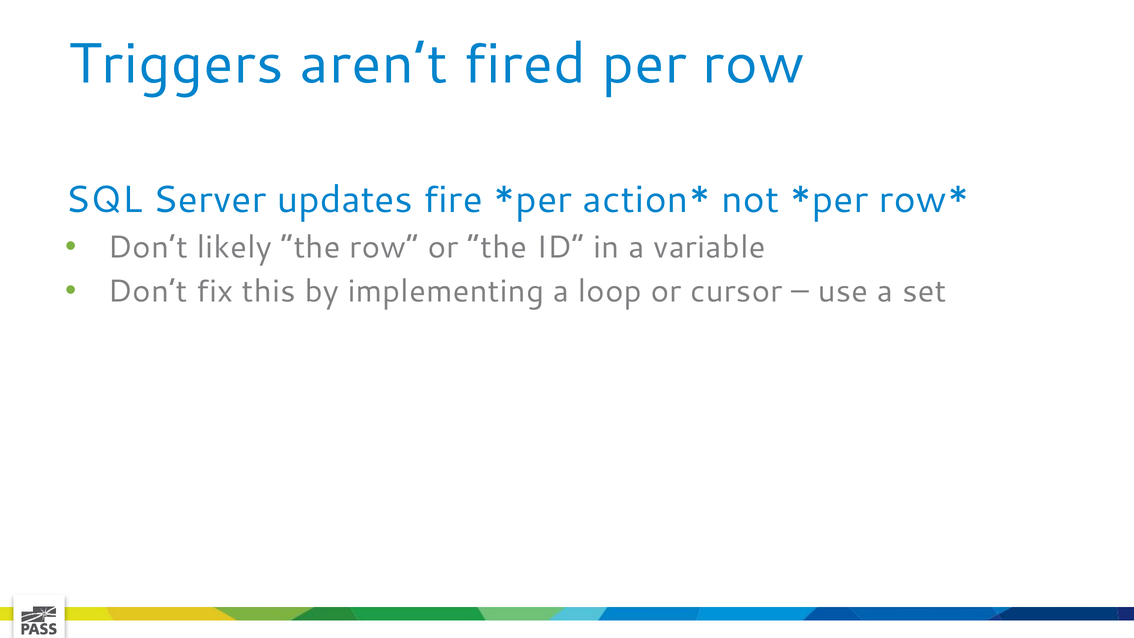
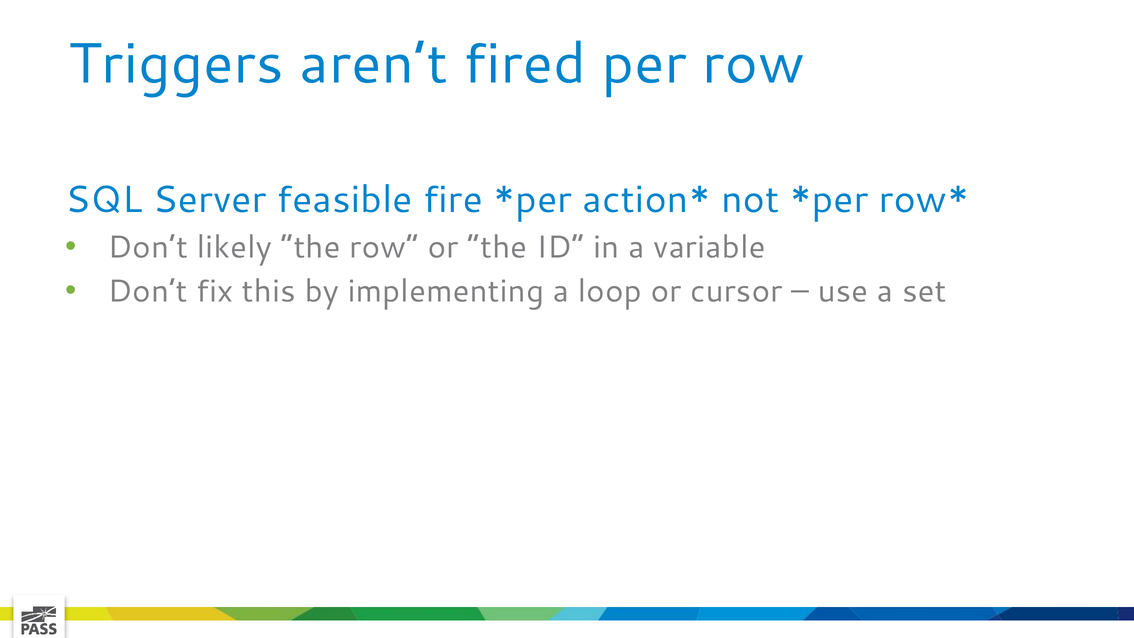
updates: updates -> feasible
